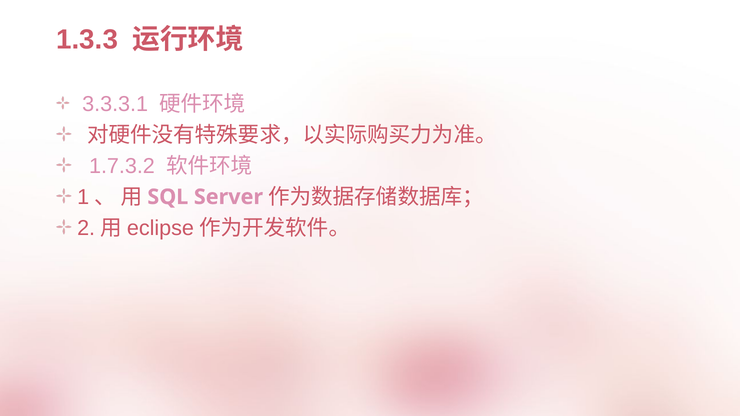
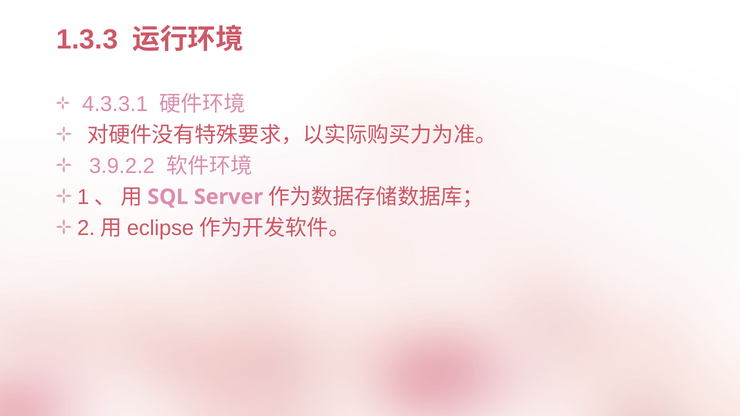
3.3.3.1: 3.3.3.1 -> 4.3.3.1
1.7.3.2: 1.7.3.2 -> 3.9.2.2
